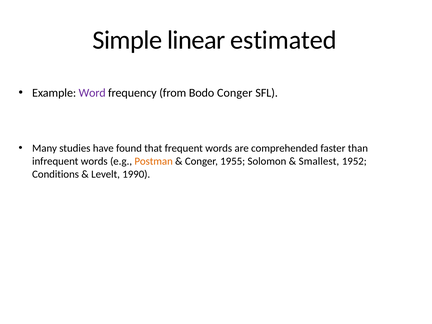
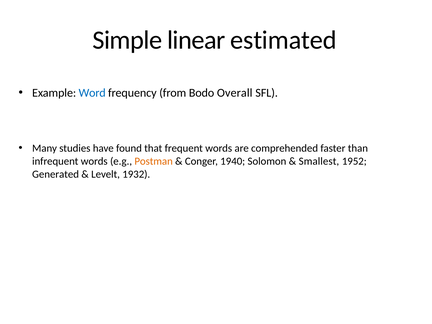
Word colour: purple -> blue
Bodo Conger: Conger -> Overall
1955: 1955 -> 1940
Conditions: Conditions -> Generated
1990: 1990 -> 1932
